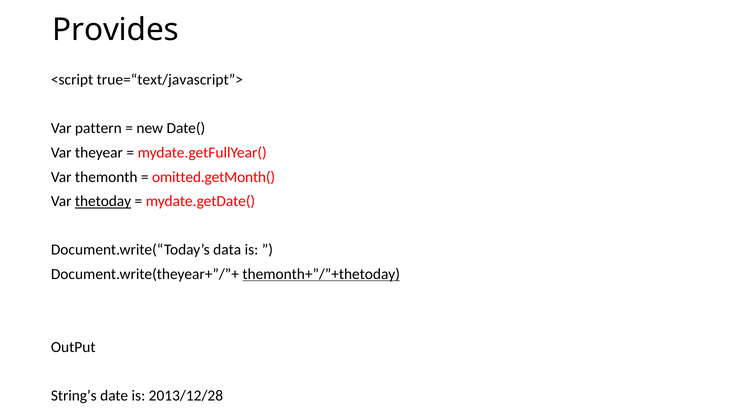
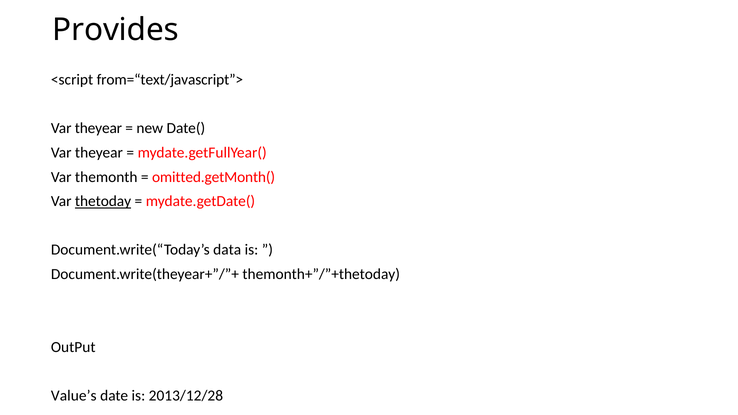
true=“text/javascript”>: true=“text/javascript”> -> from=“text/javascript”>
pattern at (98, 128): pattern -> theyear
themonth+”/”+thetoday underline: present -> none
String’s: String’s -> Value’s
